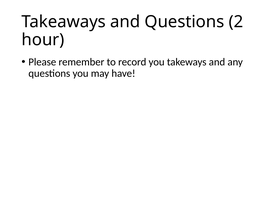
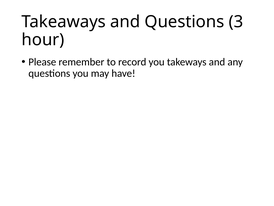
2: 2 -> 3
